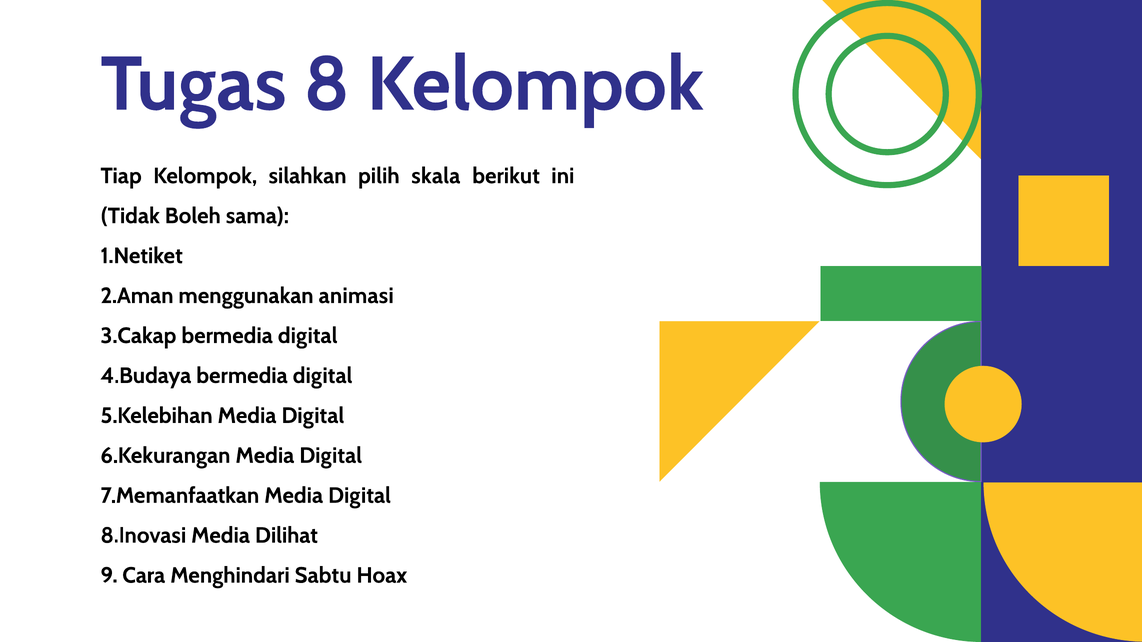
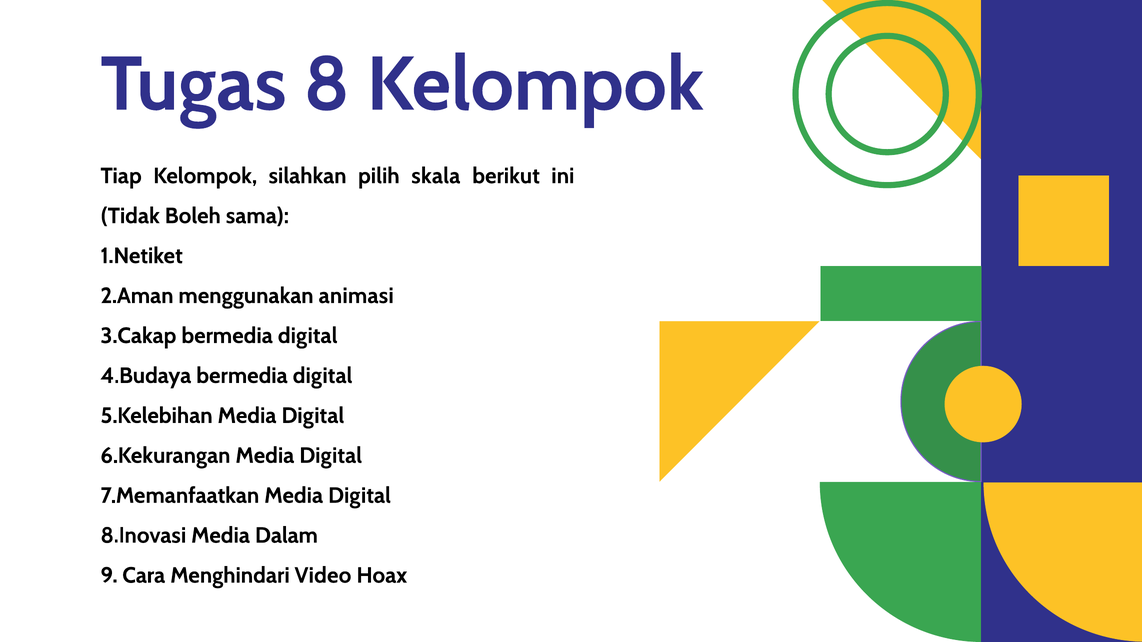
Dilihat: Dilihat -> Dalam
Sabtu: Sabtu -> Video
